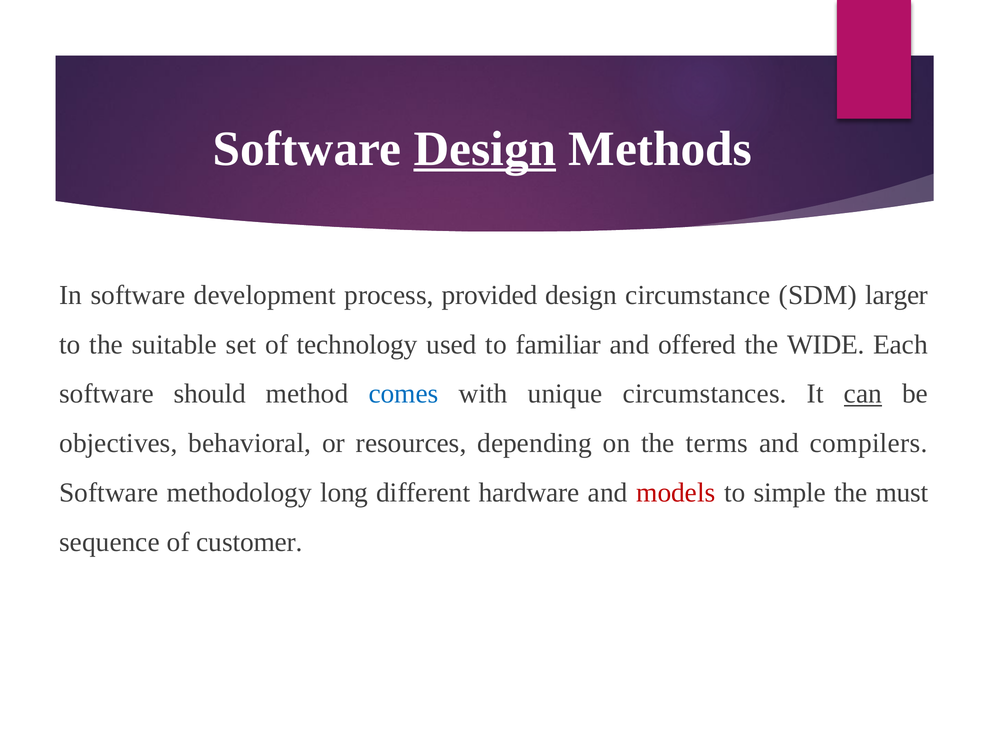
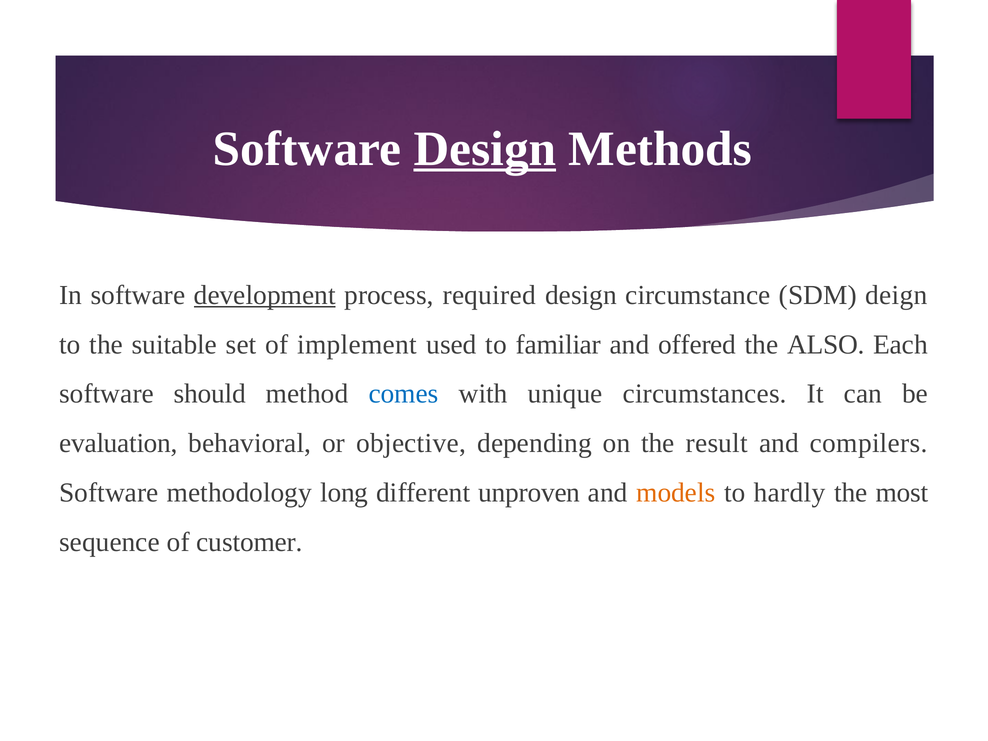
development underline: none -> present
provided: provided -> required
larger: larger -> deign
technology: technology -> implement
WIDE: WIDE -> ALSO
can underline: present -> none
objectives: objectives -> evaluation
resources: resources -> objective
terms: terms -> result
hardware: hardware -> unproven
models colour: red -> orange
simple: simple -> hardly
must: must -> most
